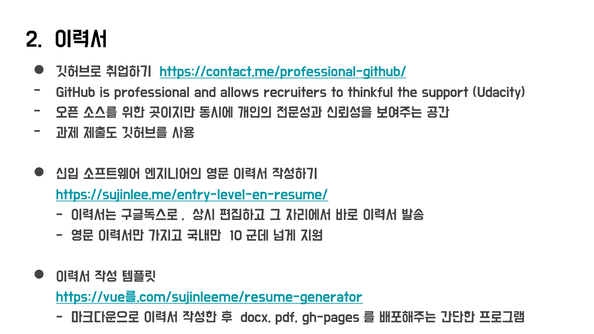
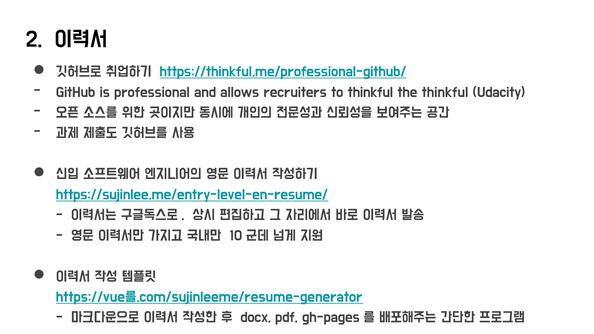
https://contact.me/professional-github/: https://contact.me/professional-github/ -> https://thinkful.me/professional-github/
the support: support -> thinkful
